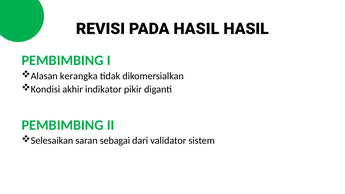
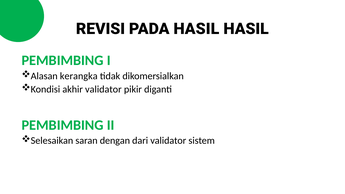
akhir indikator: indikator -> validator
sebagai: sebagai -> dengan
